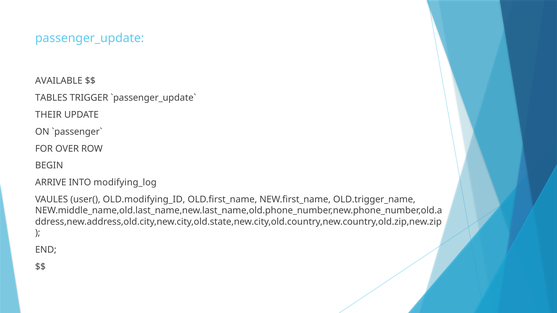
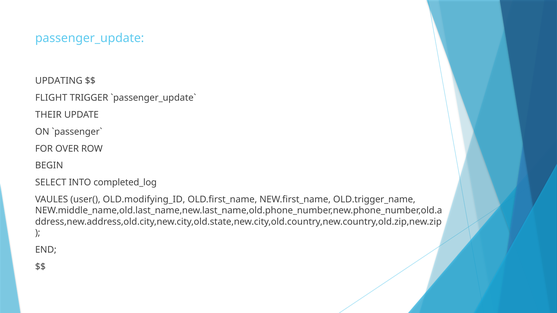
AVAILABLE: AVAILABLE -> UPDATING
TABLES: TABLES -> FLIGHT
ARRIVE: ARRIVE -> SELECT
modifying_log: modifying_log -> completed_log
